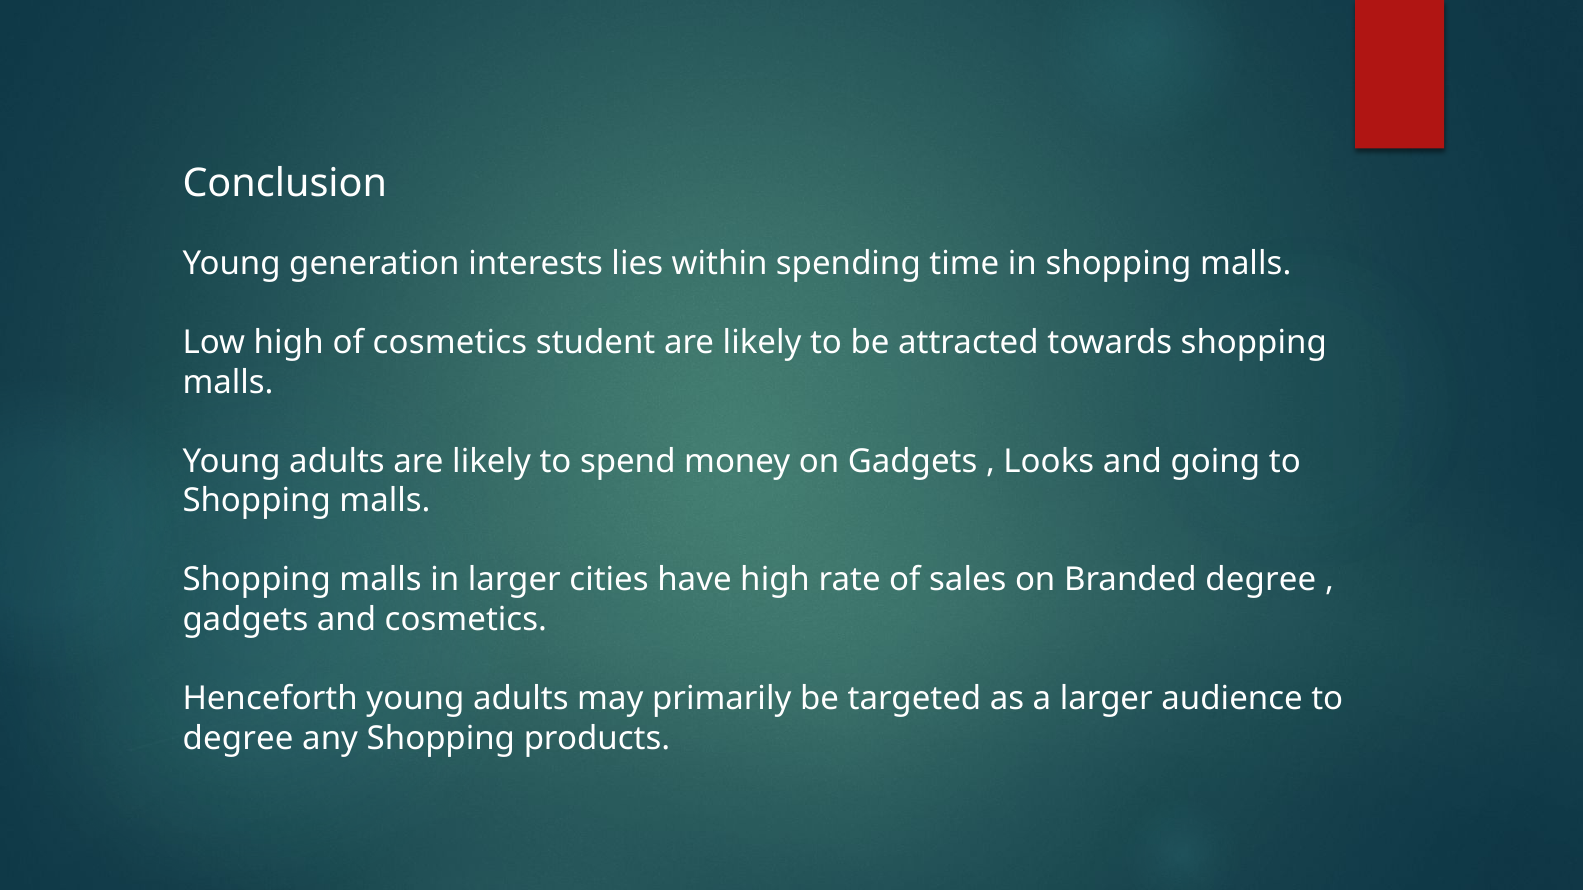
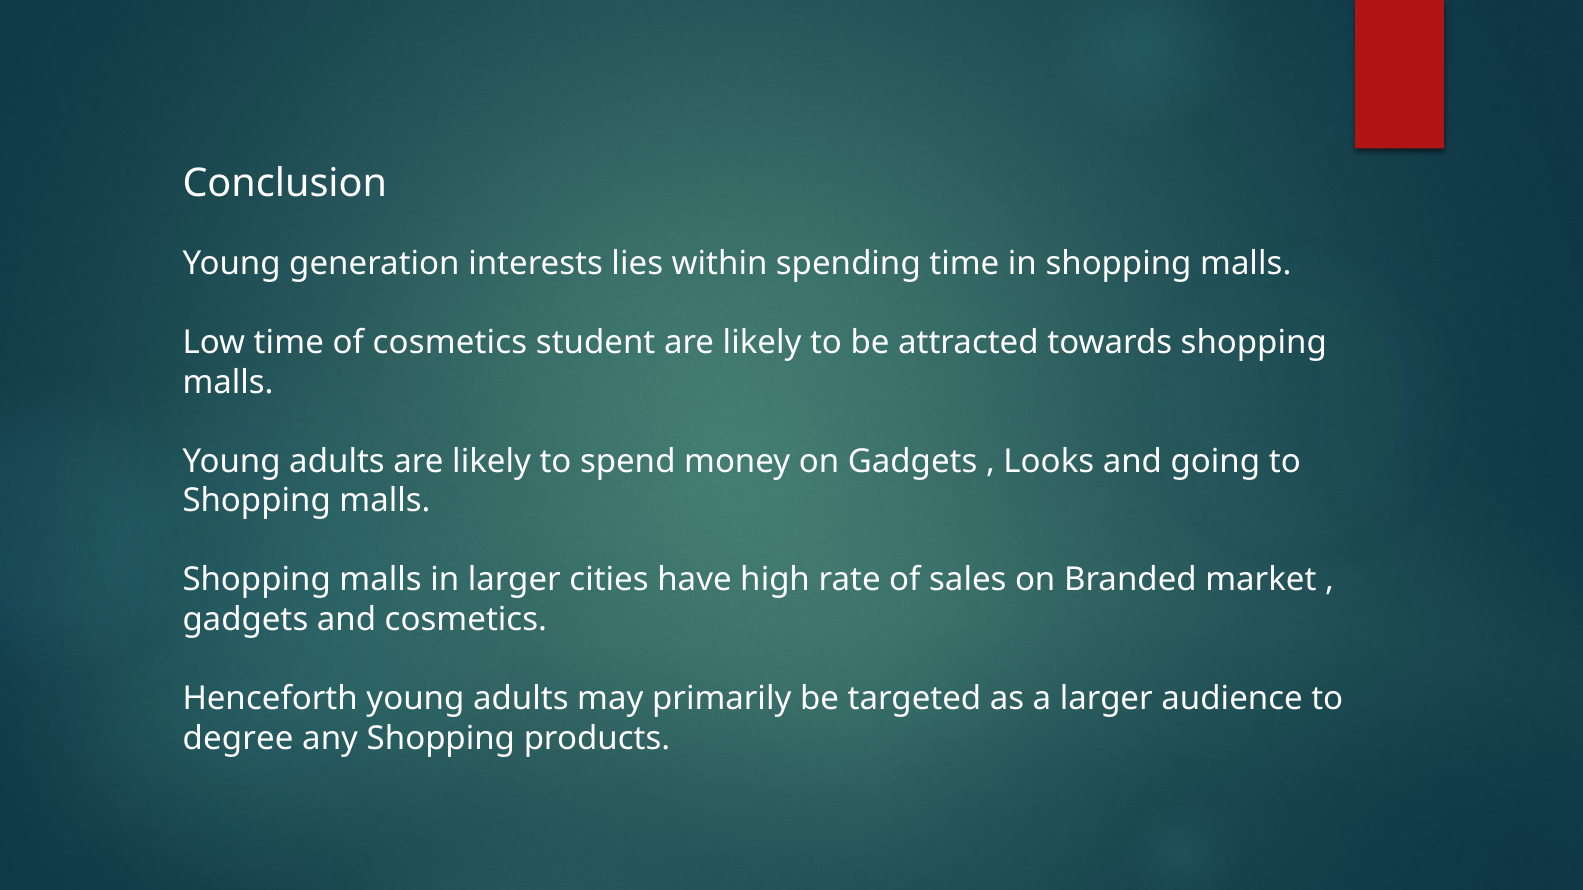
Low high: high -> time
Branded degree: degree -> market
